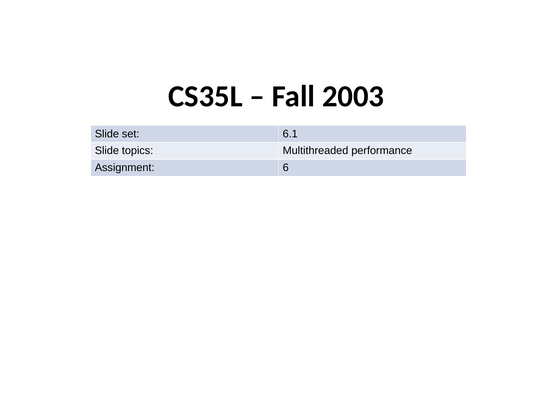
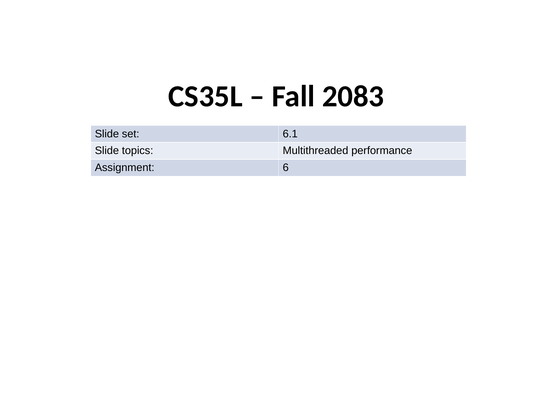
2003: 2003 -> 2083
